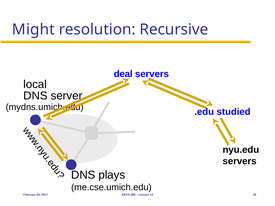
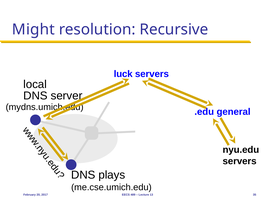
deal: deal -> luck
studied: studied -> general
